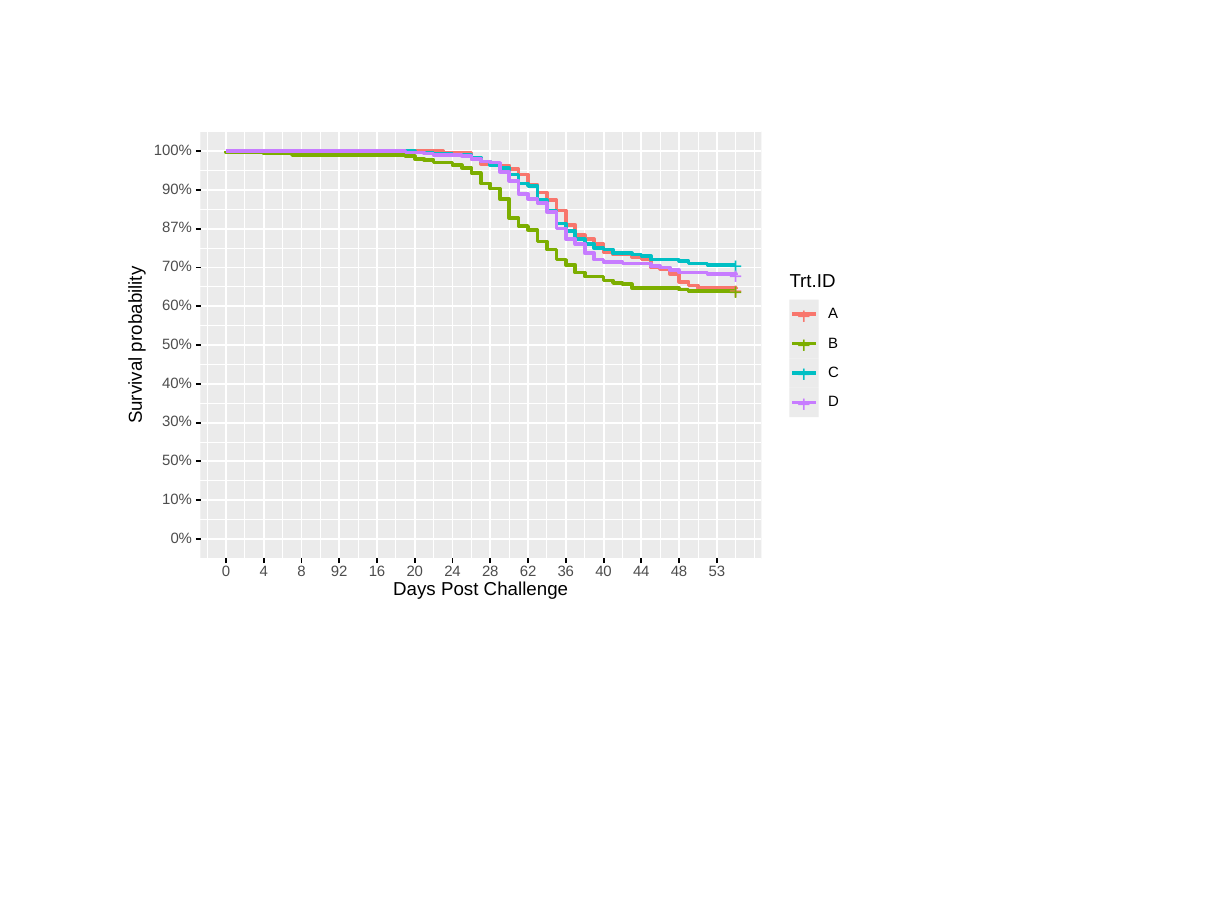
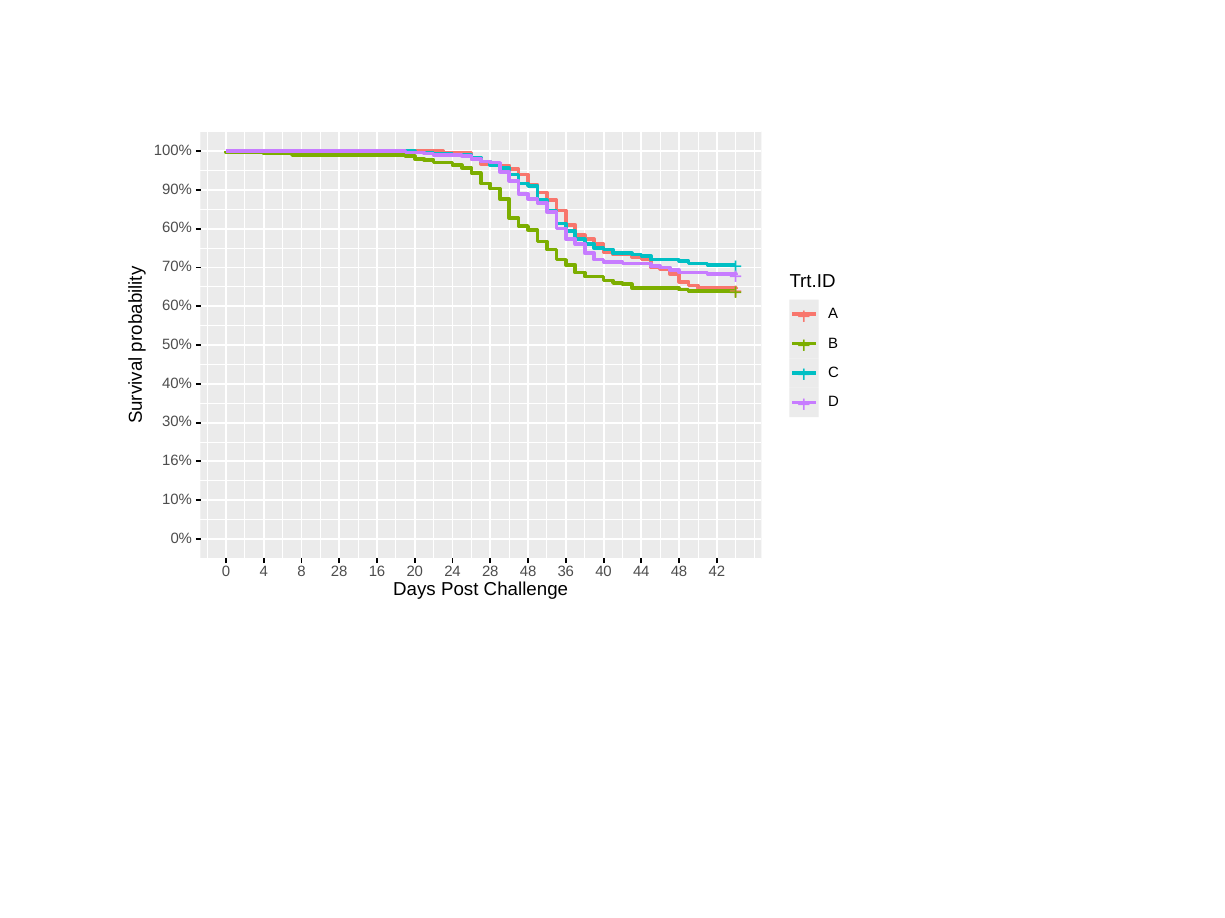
87% at (177, 228): 87% -> 60%
50% at (177, 461): 50% -> 16%
8 92: 92 -> 28
28 62: 62 -> 48
53: 53 -> 42
